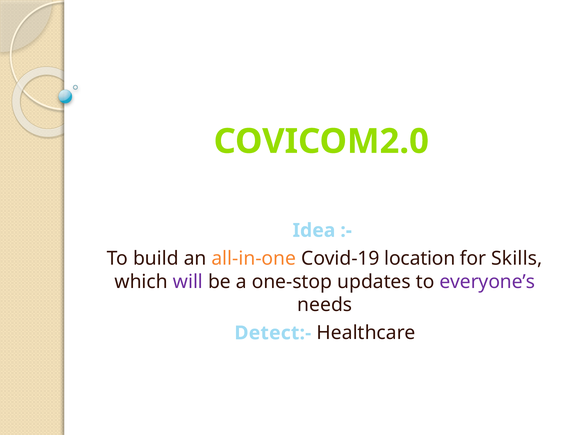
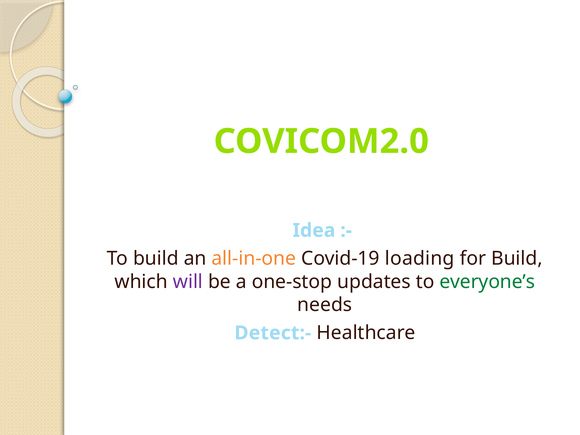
location: location -> loading
for Skills: Skills -> Build
everyone’s colour: purple -> green
